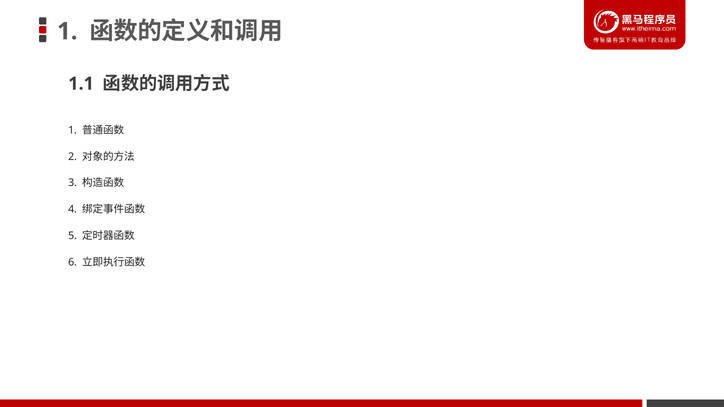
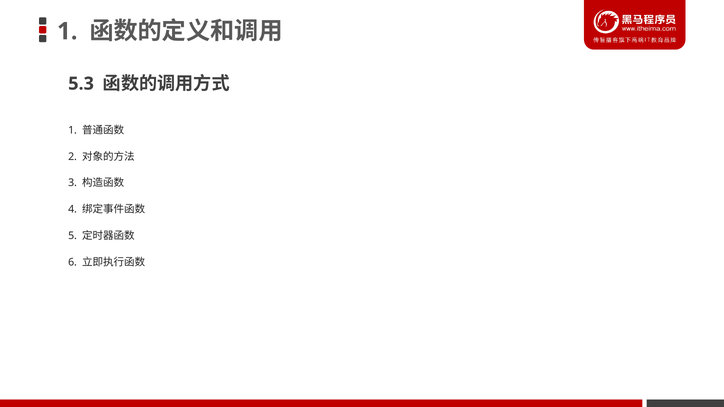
1.1: 1.1 -> 5.3
